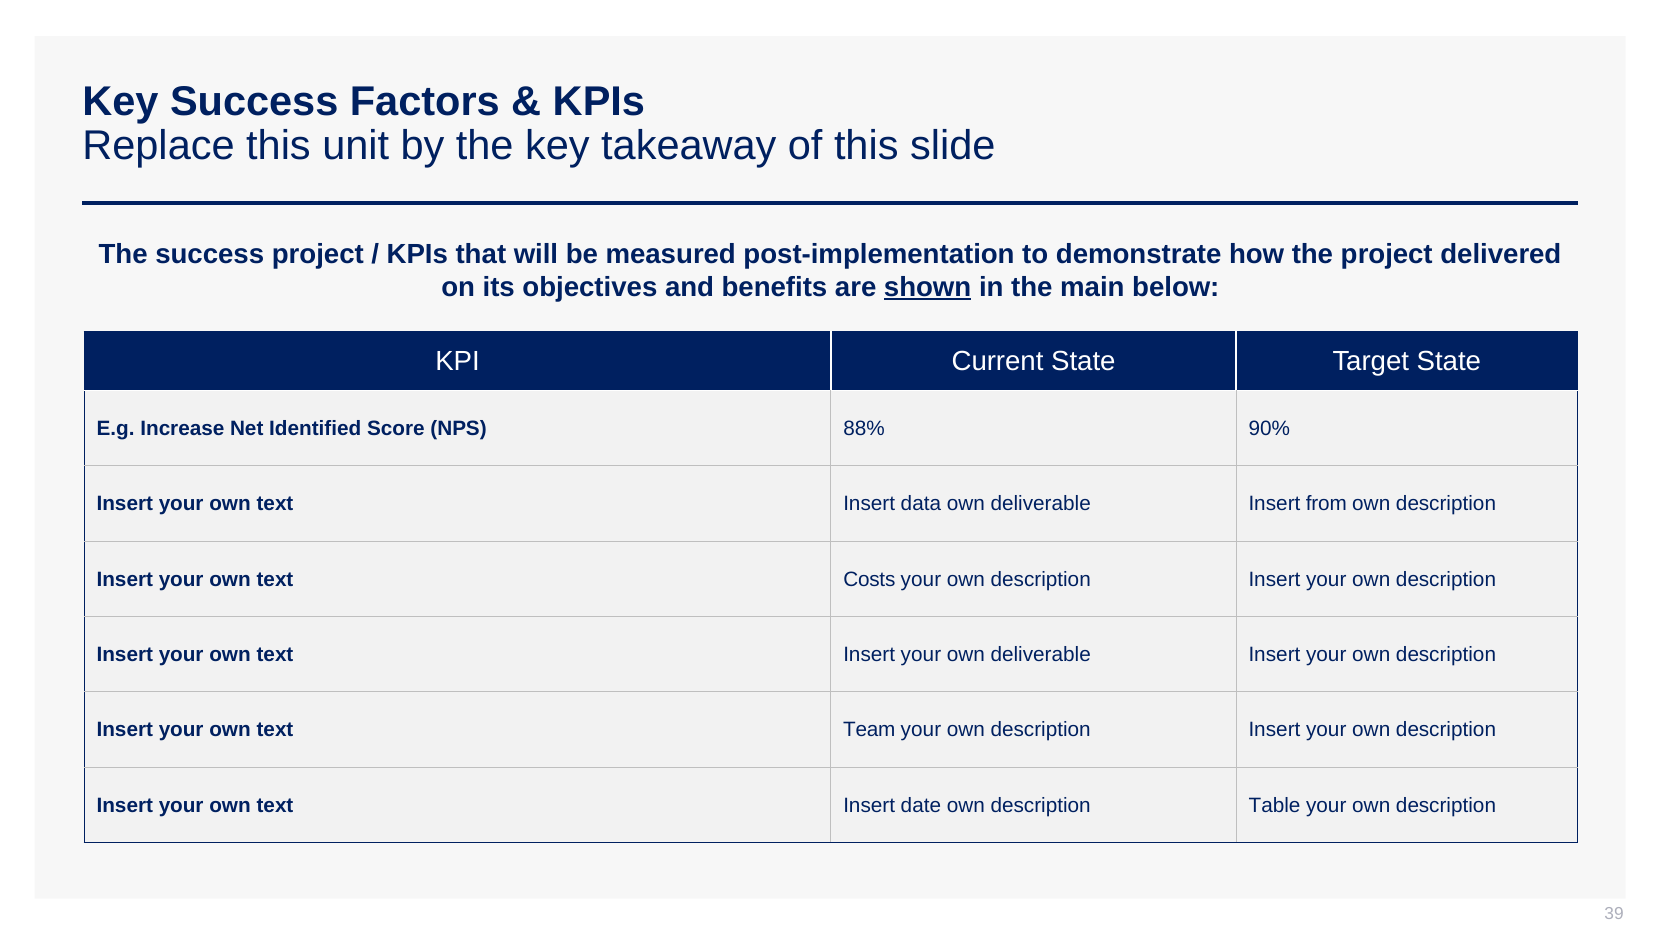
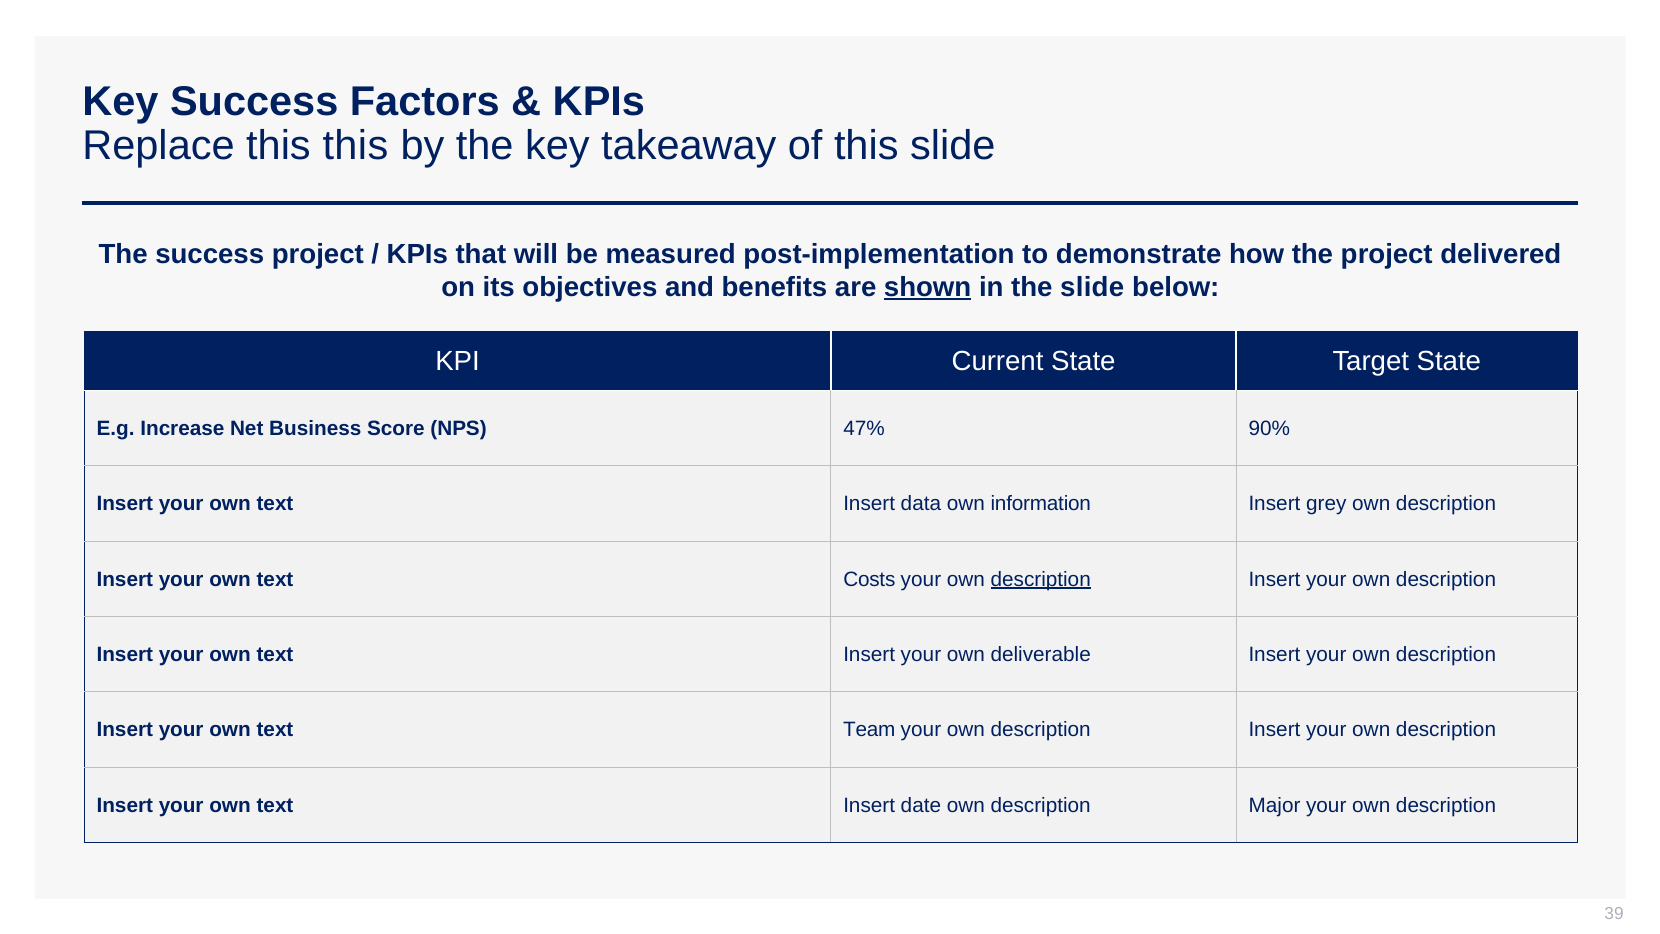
this unit: unit -> this
the main: main -> slide
Identified: Identified -> Business
88%: 88% -> 47%
deliverable at (1041, 504): deliverable -> information
from: from -> grey
description at (1041, 579) underline: none -> present
Table: Table -> Major
